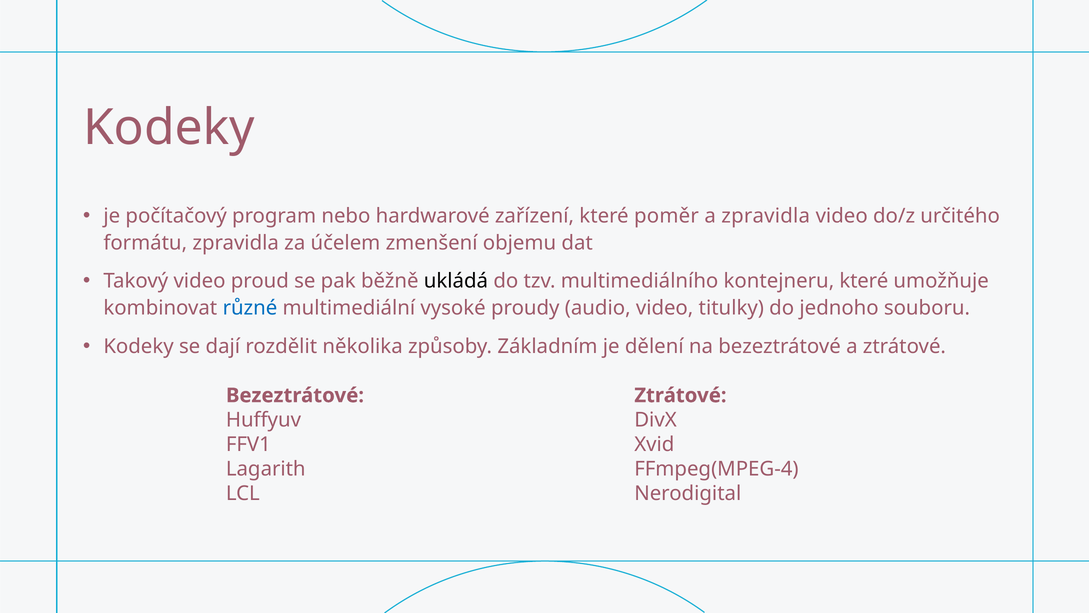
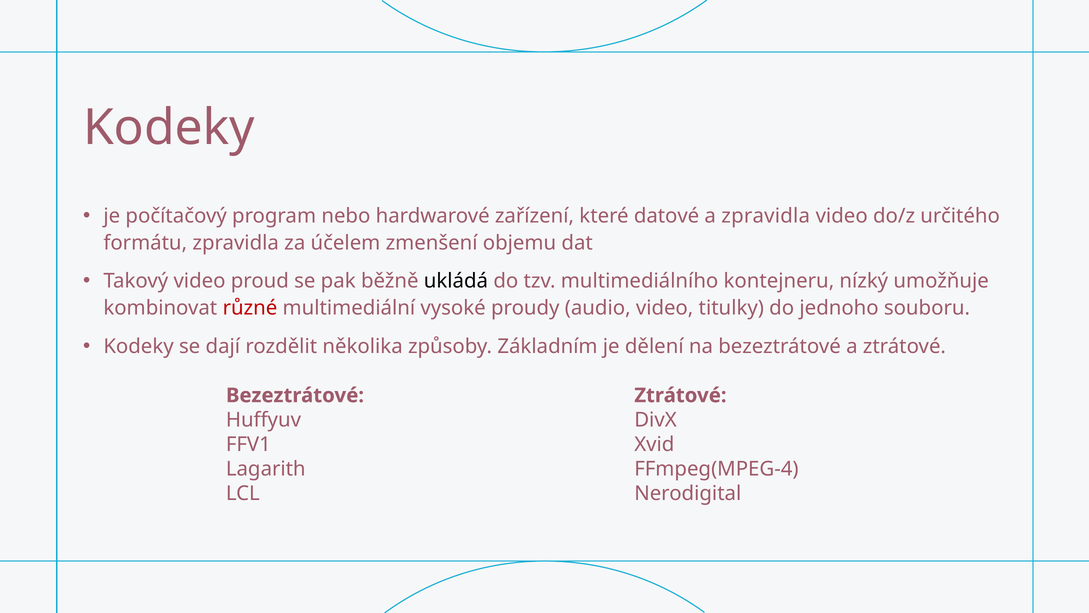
poměr: poměr -> datové
kontejneru které: které -> nízký
různé colour: blue -> red
